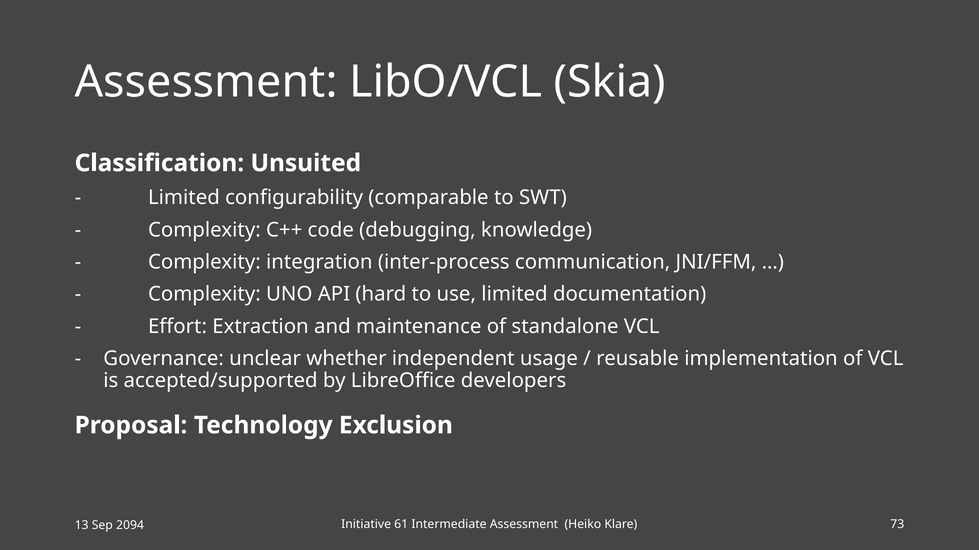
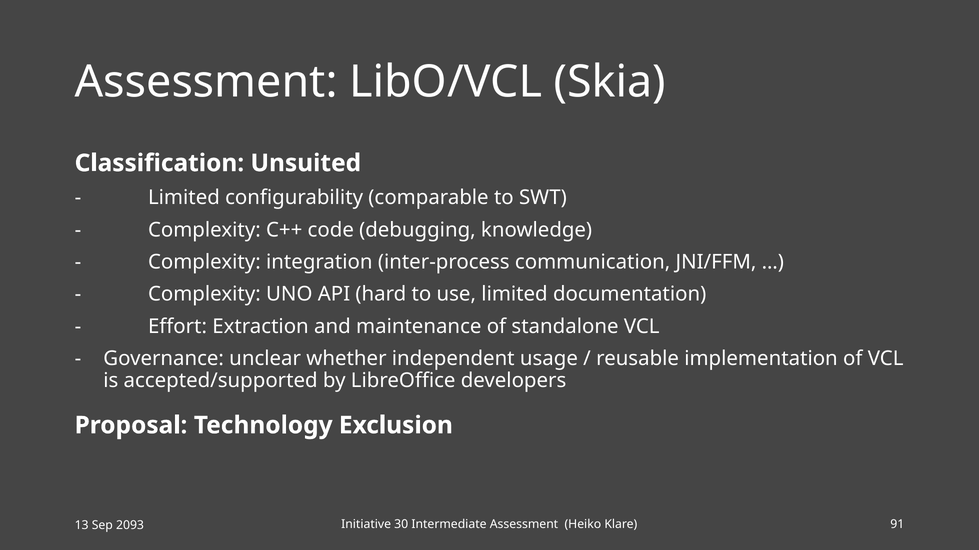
61: 61 -> 30
73: 73 -> 91
2094: 2094 -> 2093
